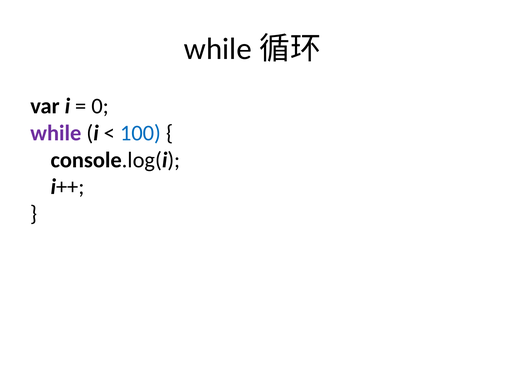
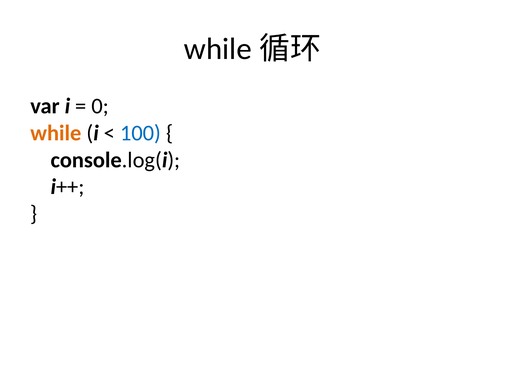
while colour: purple -> orange
